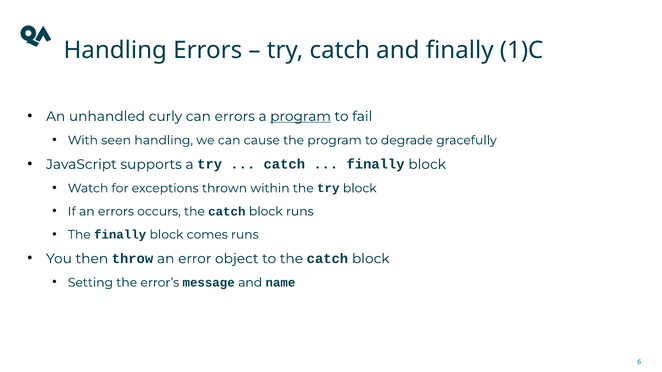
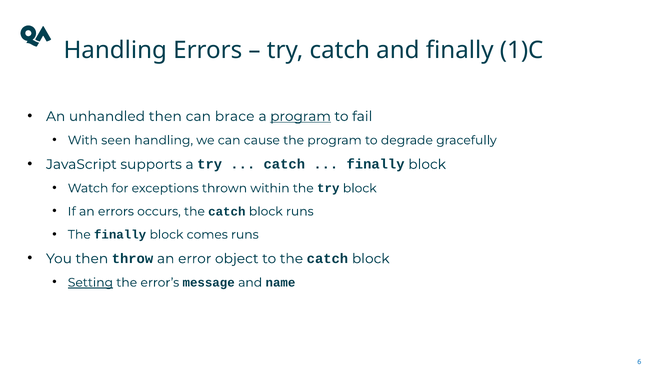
unhandled curly: curly -> then
can errors: errors -> brace
Setting underline: none -> present
